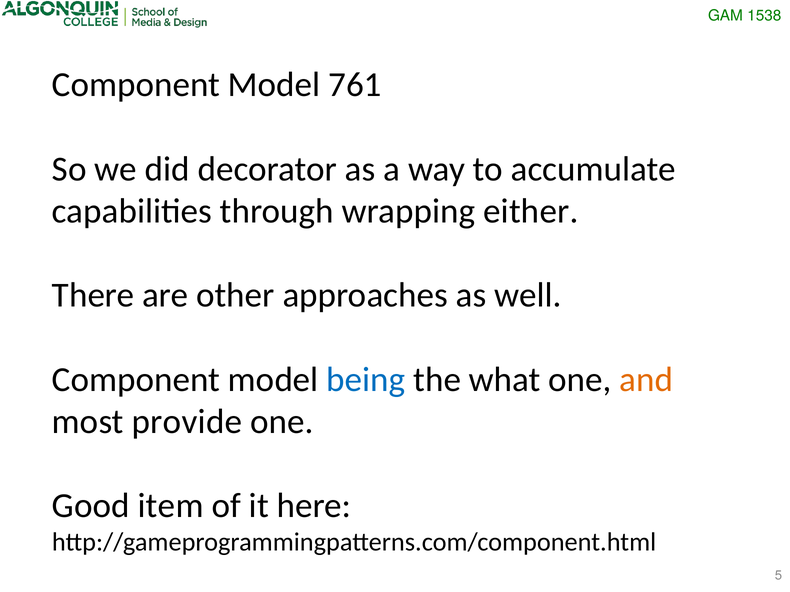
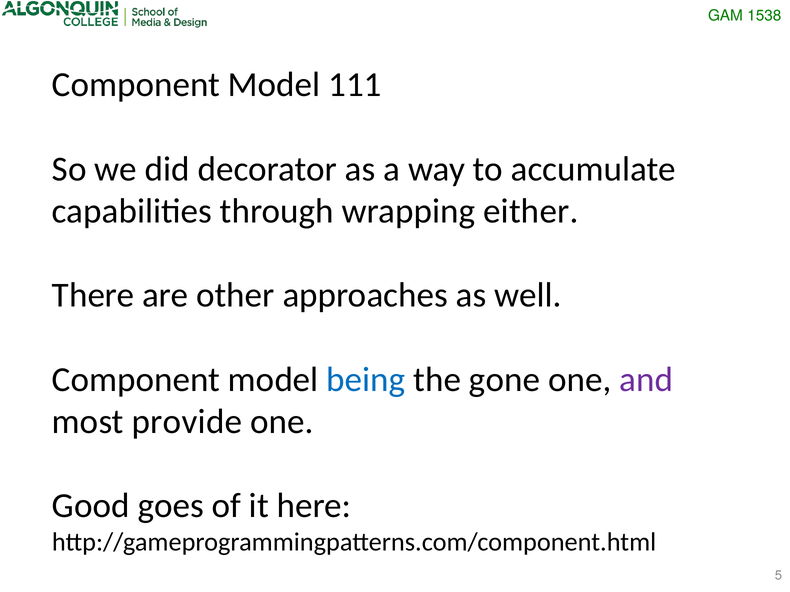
761: 761 -> 111
what: what -> gone
and colour: orange -> purple
item: item -> goes
